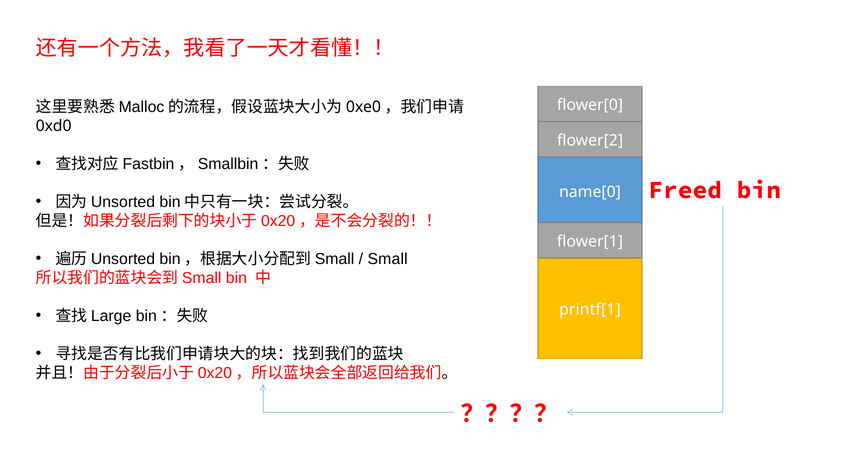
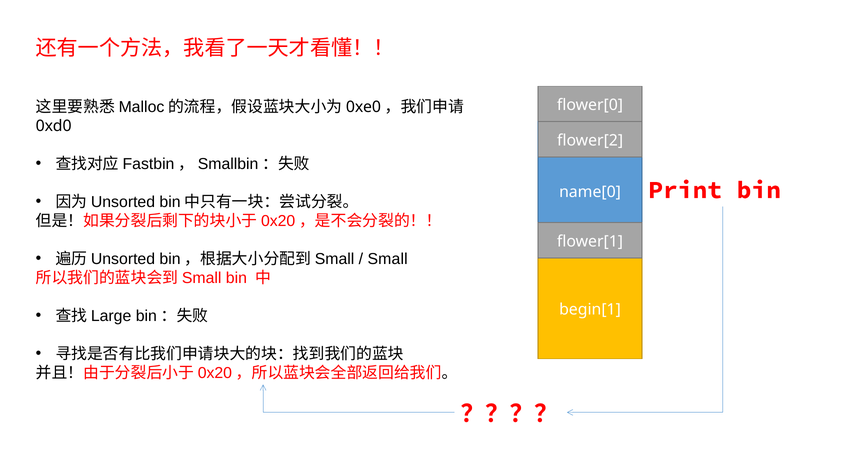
Freed: Freed -> Print
printf[1: printf[1 -> begin[1
